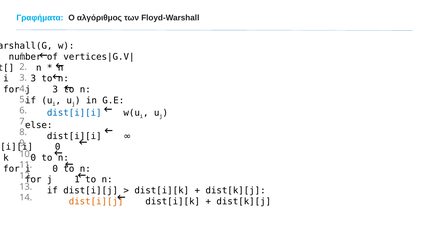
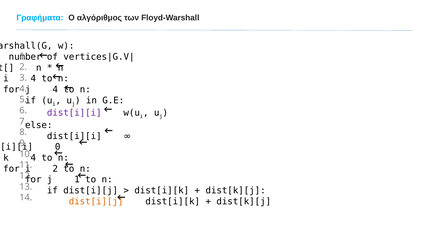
i 3: 3 -> 4
j 3: 3 -> 4
dist[i][i at (74, 113) colour: blue -> purple
k 0: 0 -> 4
0 at (55, 169): 0 -> 2
